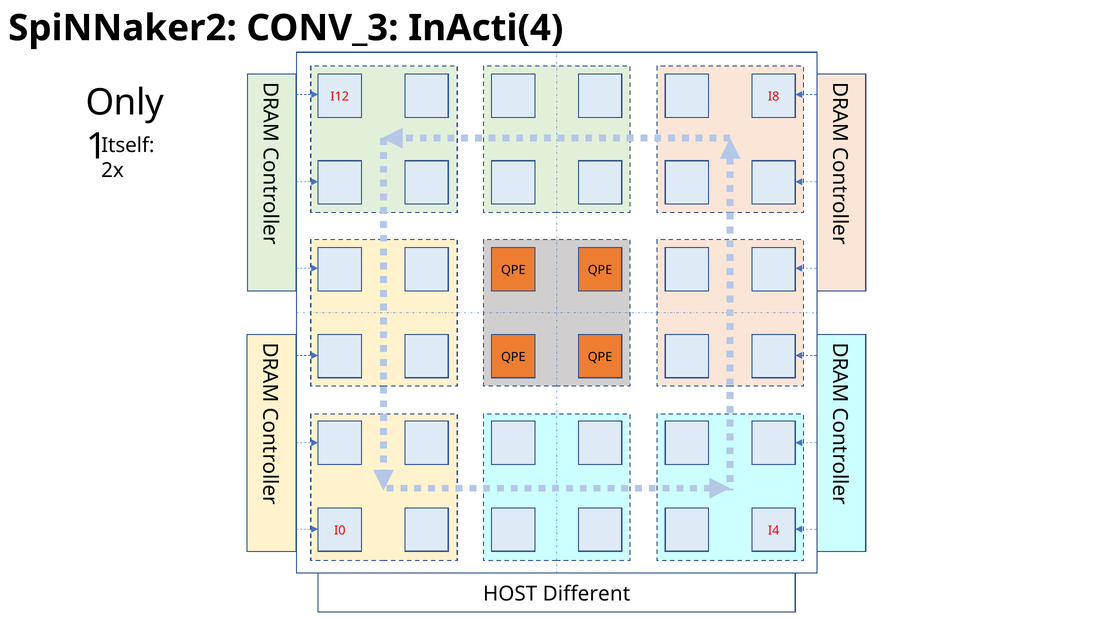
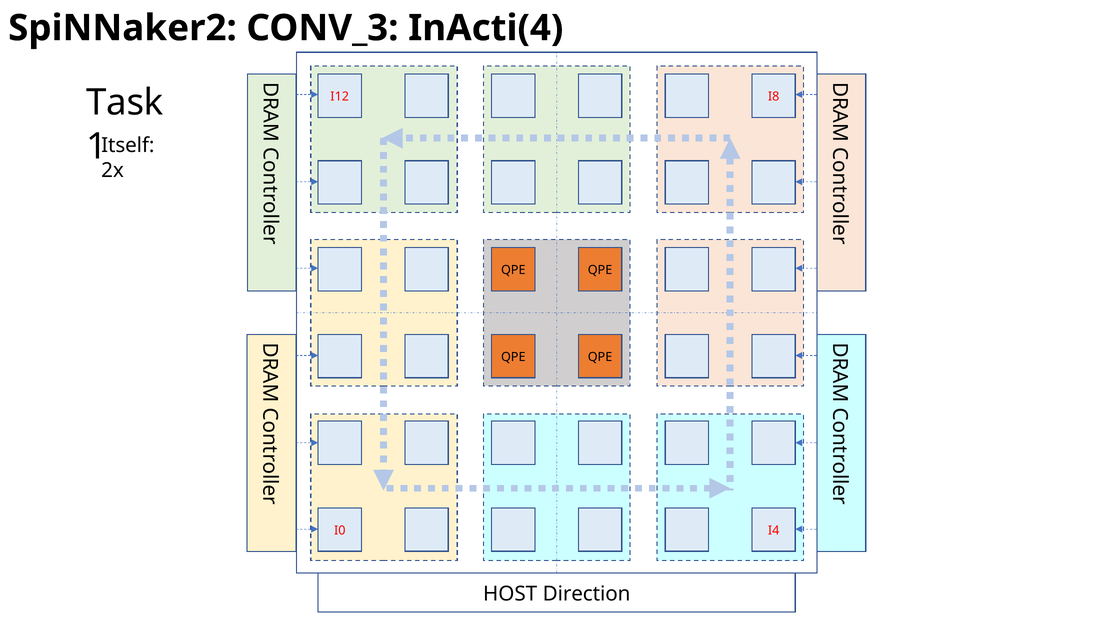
Only: Only -> Task
Different: Different -> Direction
